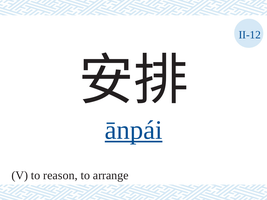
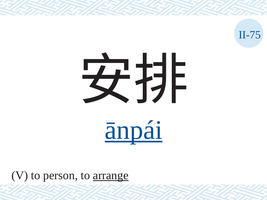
II-12: II-12 -> II-75
reason: reason -> person
arrange underline: none -> present
